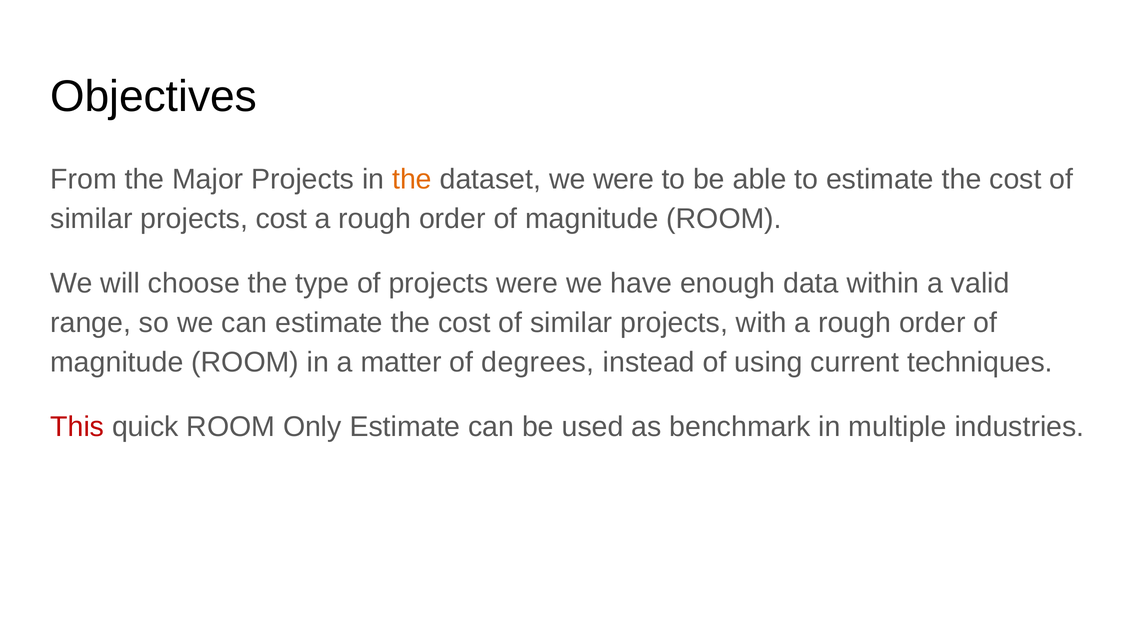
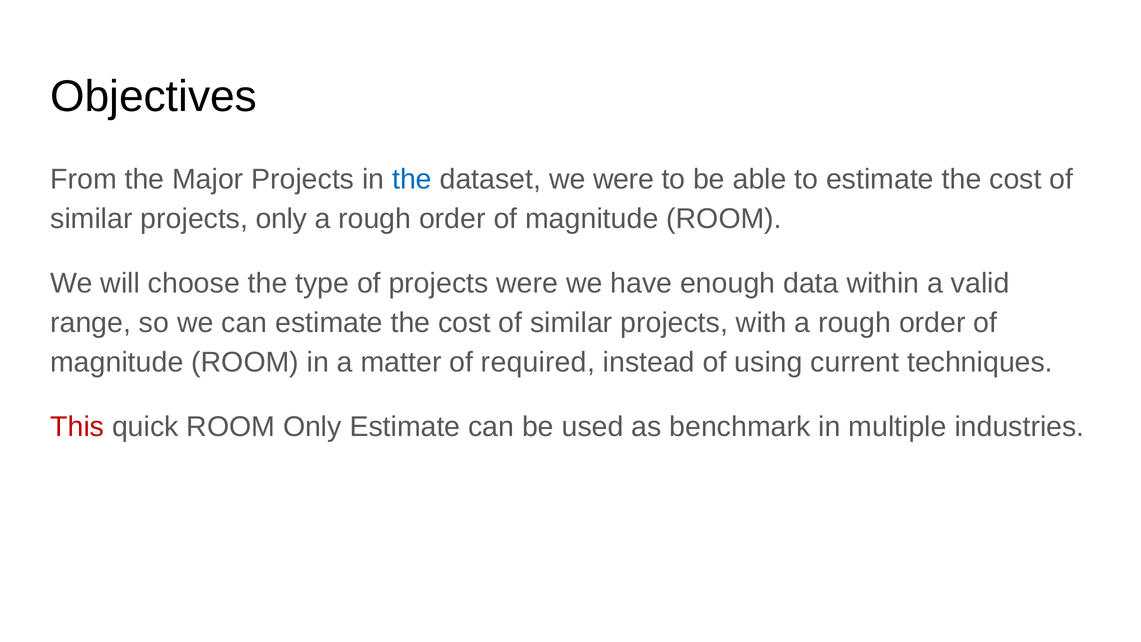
the at (412, 179) colour: orange -> blue
projects cost: cost -> only
degrees: degrees -> required
